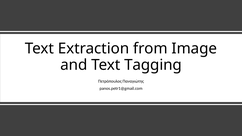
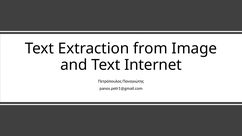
Tagging: Tagging -> Internet
